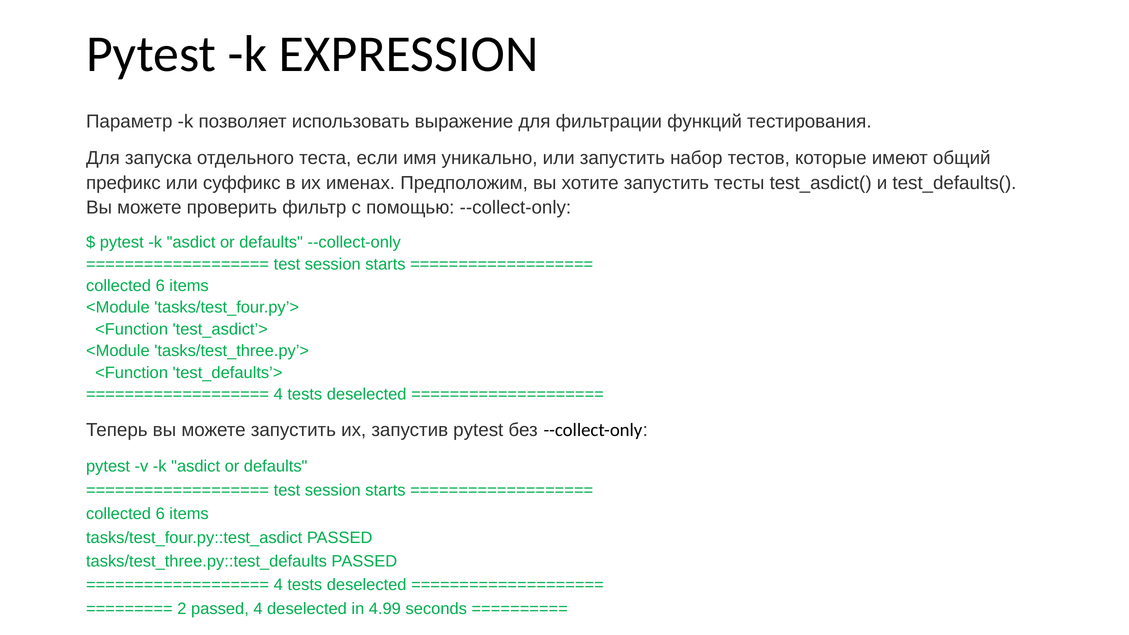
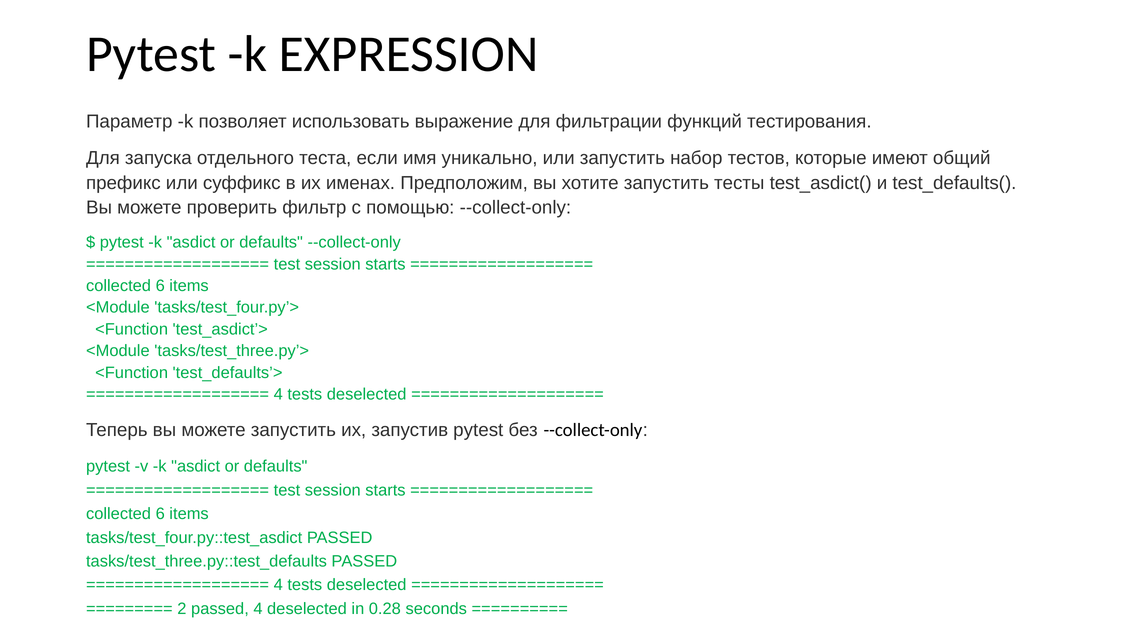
4.99: 4.99 -> 0.28
